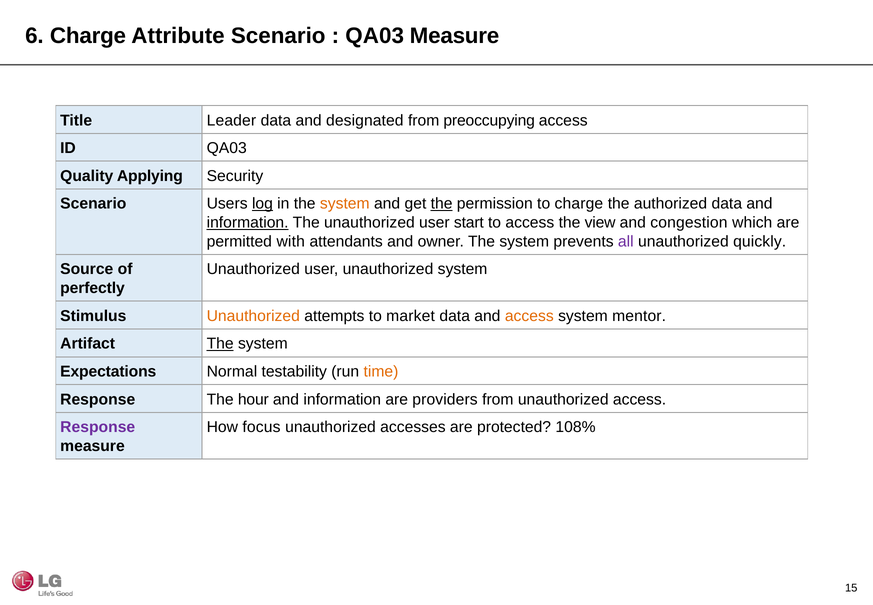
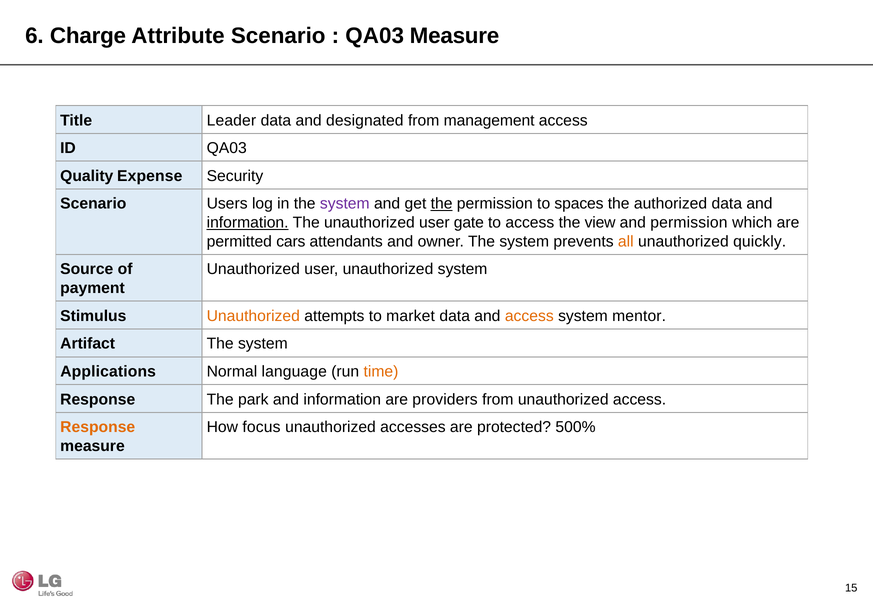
preoccupying: preoccupying -> management
Applying: Applying -> Expense
log underline: present -> none
system at (345, 204) colour: orange -> purple
to charge: charge -> spaces
start: start -> gate
and congestion: congestion -> permission
with: with -> cars
all colour: purple -> orange
perfectly: perfectly -> payment
The at (220, 343) underline: present -> none
Expectations: Expectations -> Applications
testability: testability -> language
hour: hour -> park
Response at (98, 427) colour: purple -> orange
108%: 108% -> 500%
